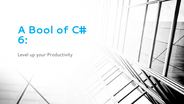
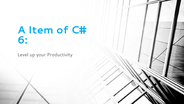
Bool: Bool -> Item
